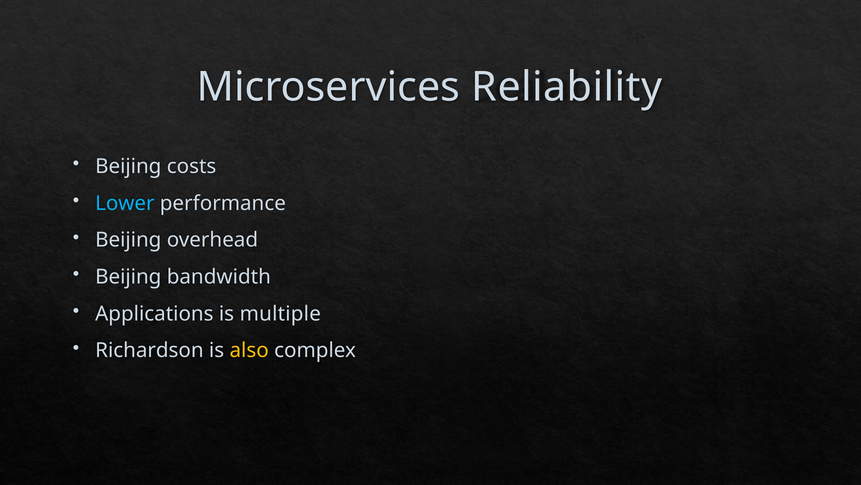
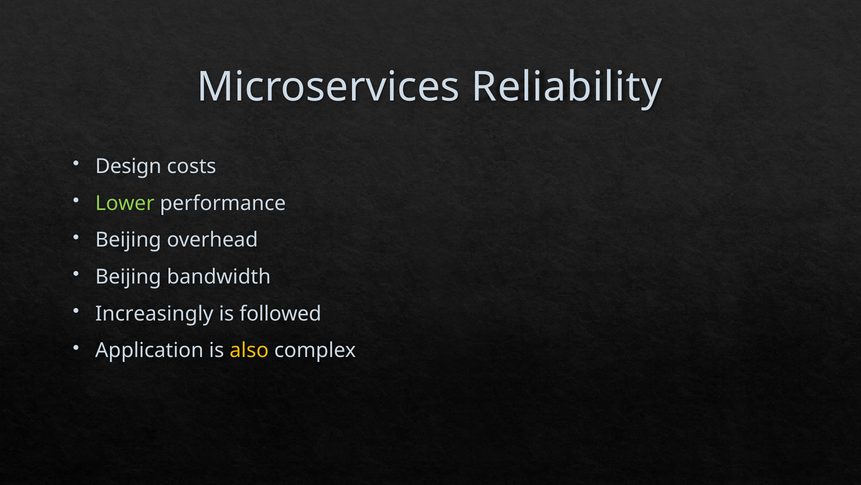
Beijing at (128, 166): Beijing -> Design
Lower colour: light blue -> light green
Applications: Applications -> Increasingly
multiple: multiple -> followed
Richardson: Richardson -> Application
